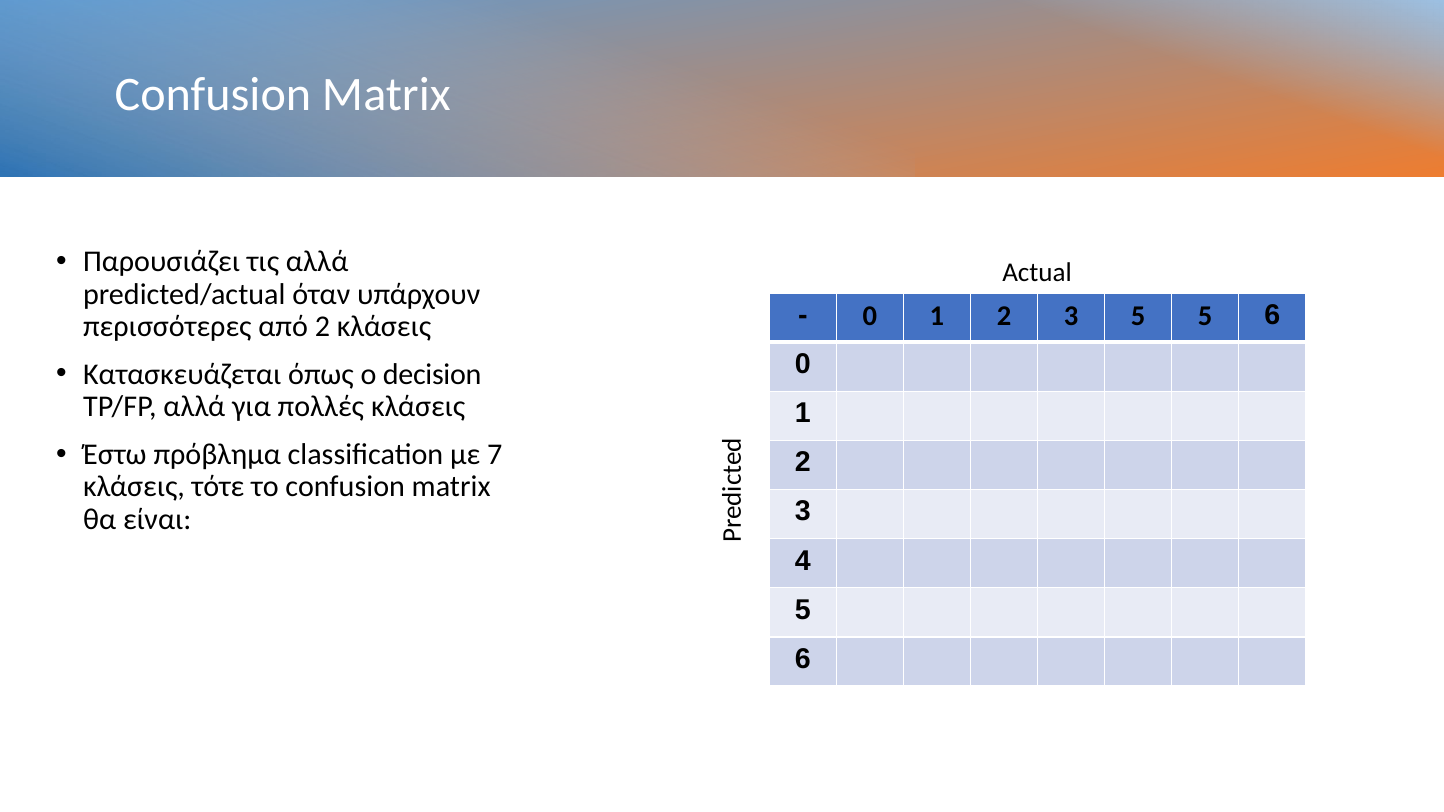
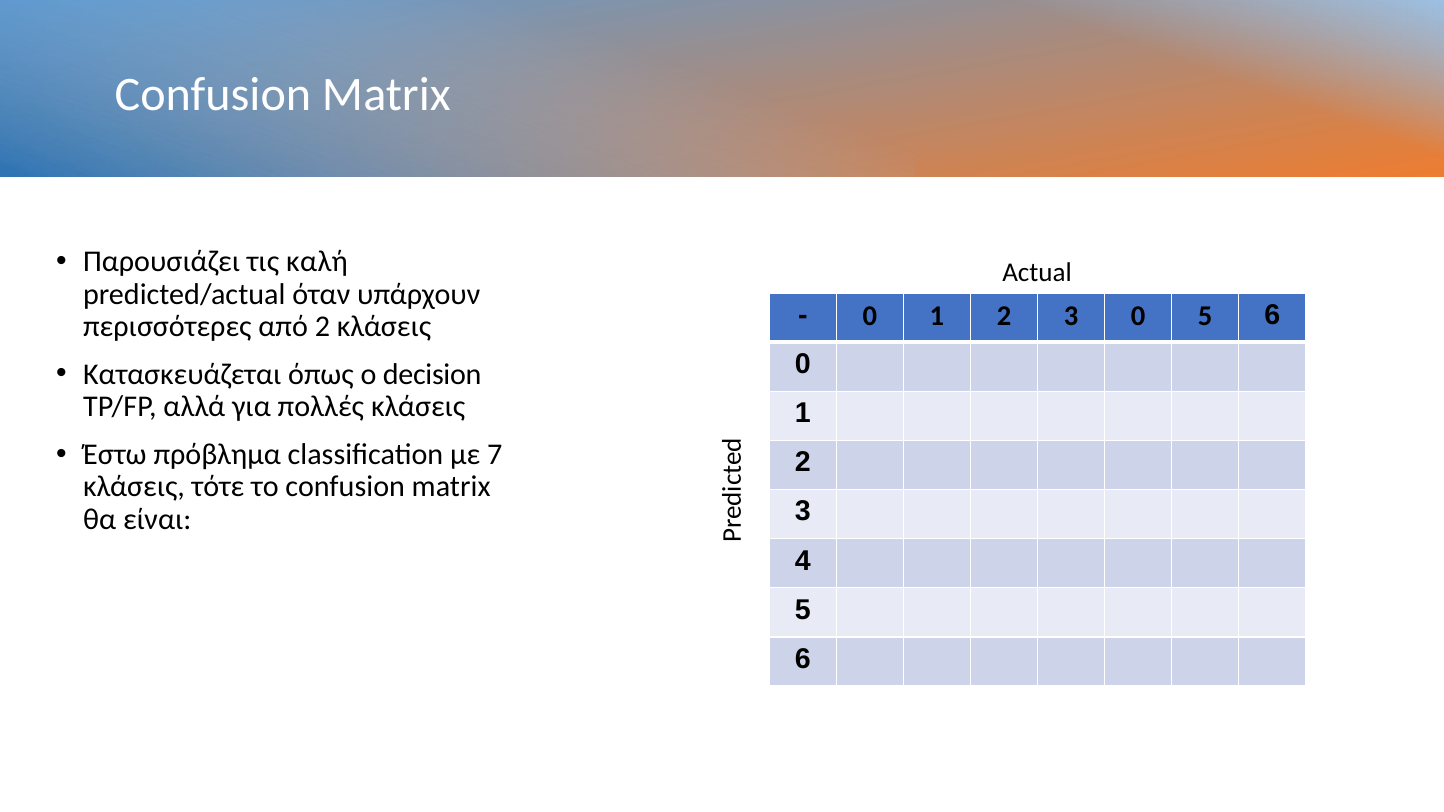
τις αλλά: αλλά -> καλή
3 5: 5 -> 0
